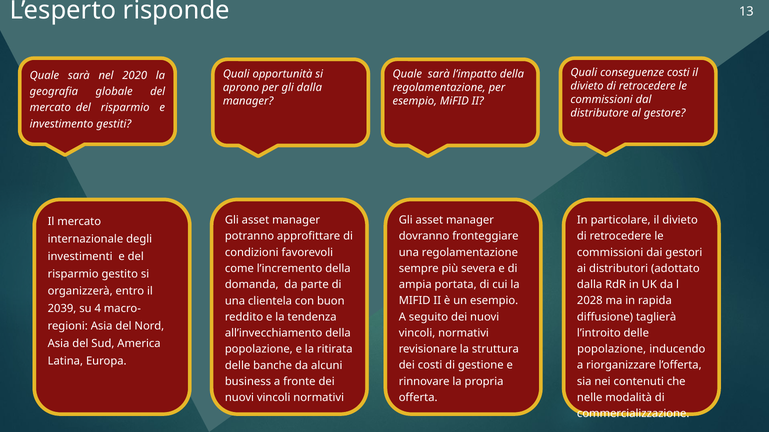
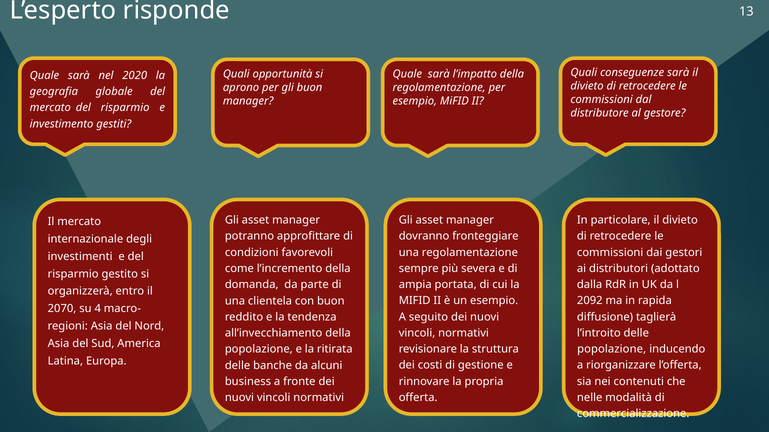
conseguenze costi: costi -> sarà
gli dalla: dalla -> buon
2028: 2028 -> 2092
2039: 2039 -> 2070
